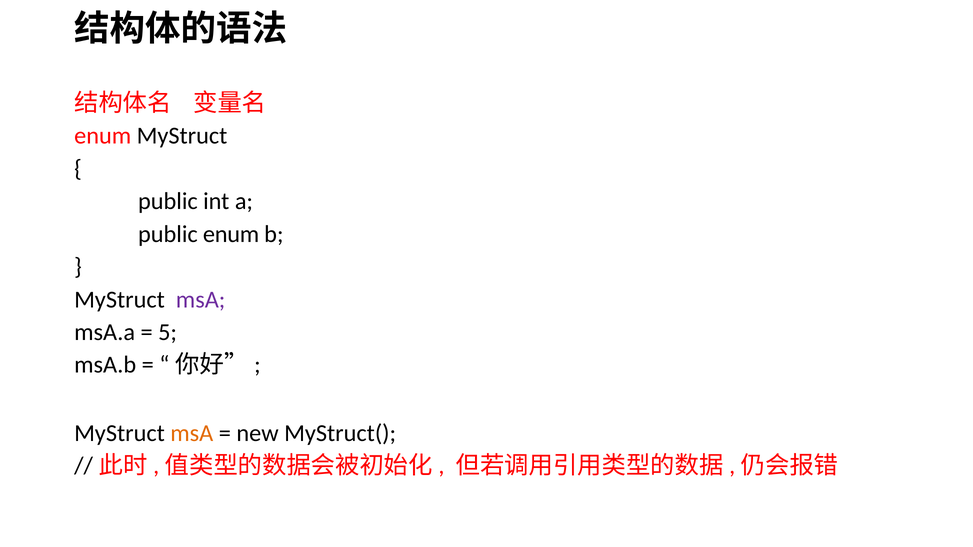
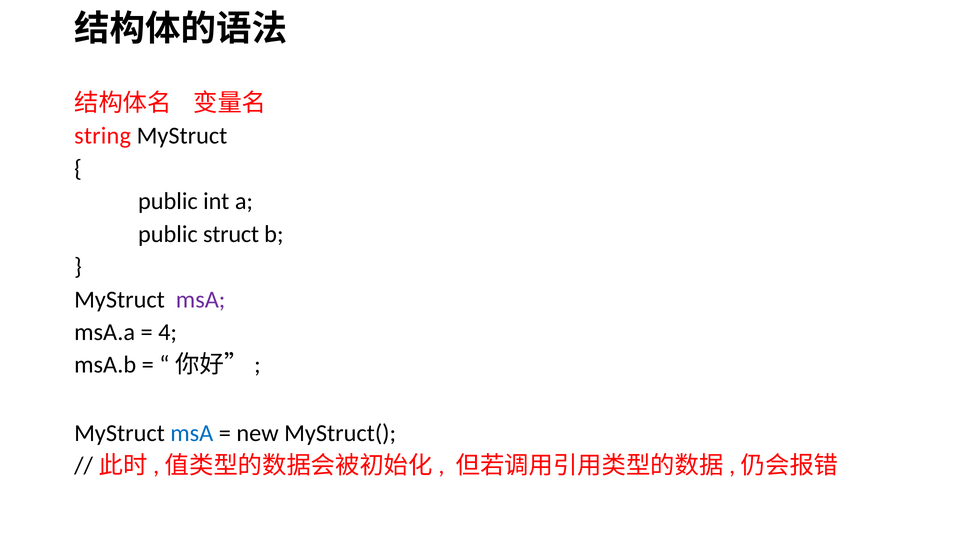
enum at (103, 136): enum -> string
public enum: enum -> struct
5: 5 -> 4
msA at (192, 433) colour: orange -> blue
